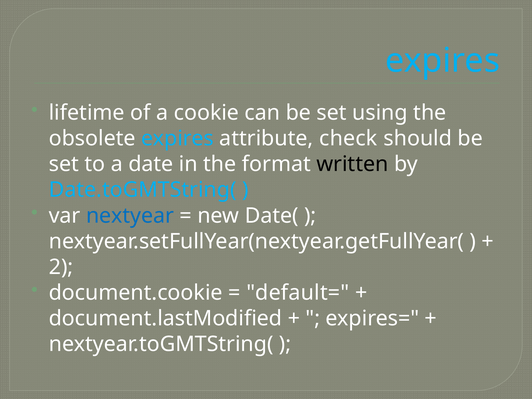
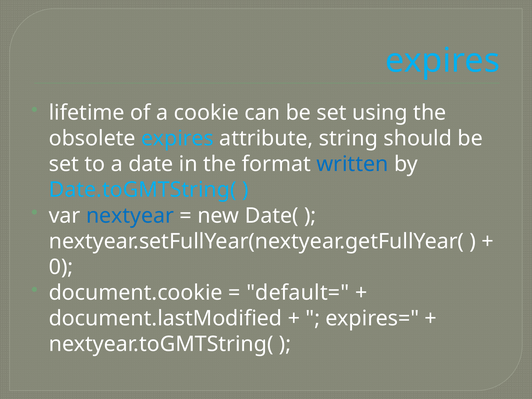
check: check -> string
written colour: black -> blue
2: 2 -> 0
